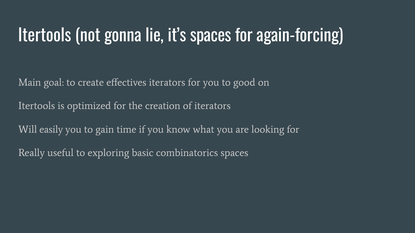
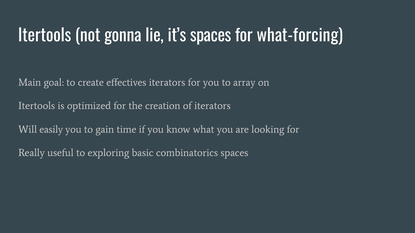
again-forcing: again-forcing -> what-forcing
good: good -> array
